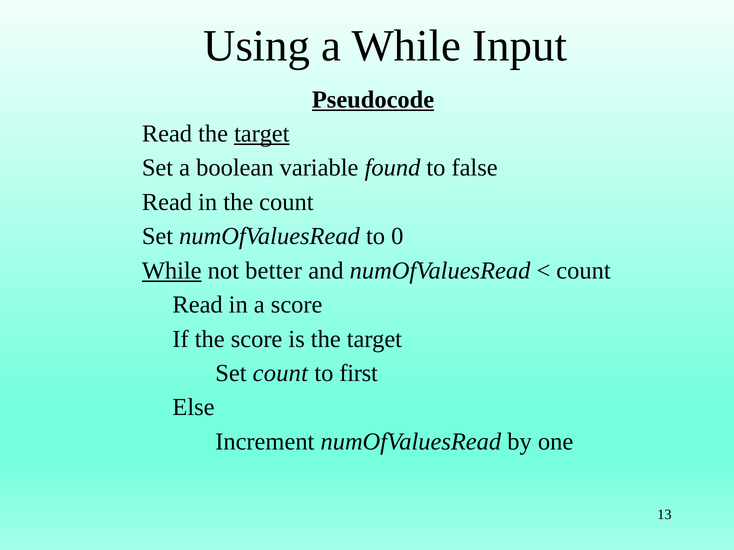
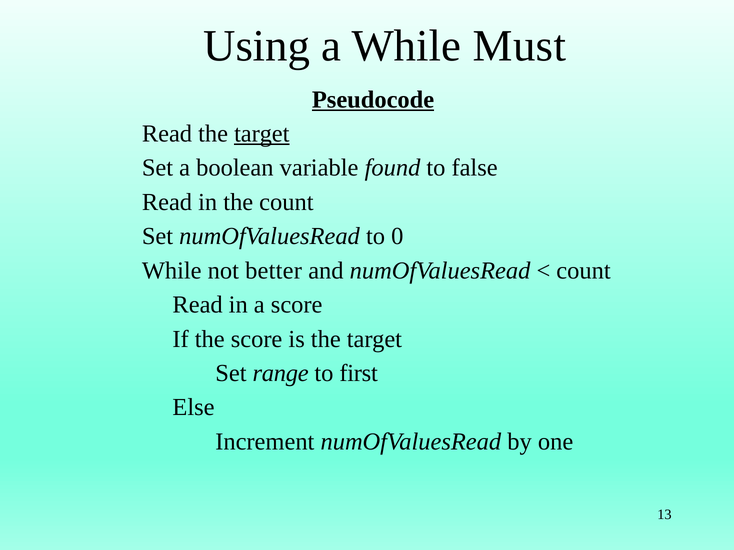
Input: Input -> Must
While at (172, 271) underline: present -> none
Set count: count -> range
